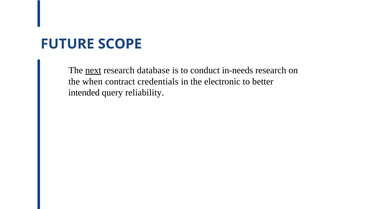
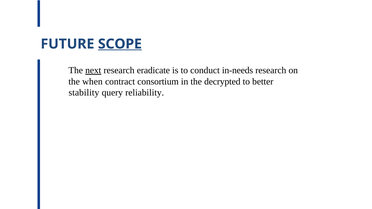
SCOPE underline: none -> present
database: database -> eradicate
credentials: credentials -> consortium
electronic: electronic -> decrypted
intended: intended -> stability
